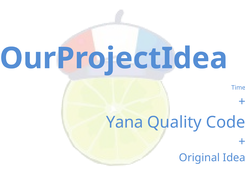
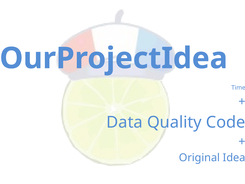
Yana: Yana -> Data
